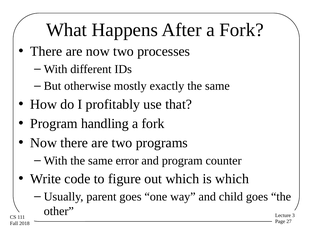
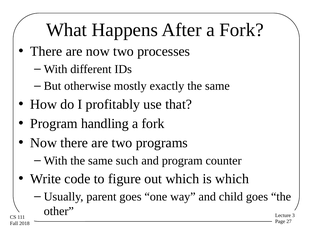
error: error -> such
